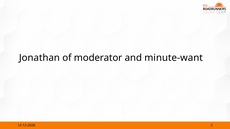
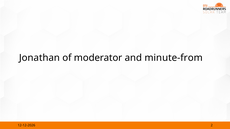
minute-want: minute-want -> minute-from
